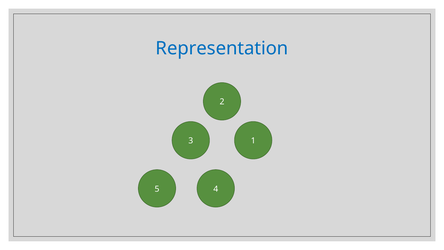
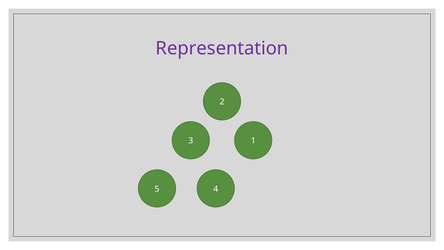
Representation colour: blue -> purple
